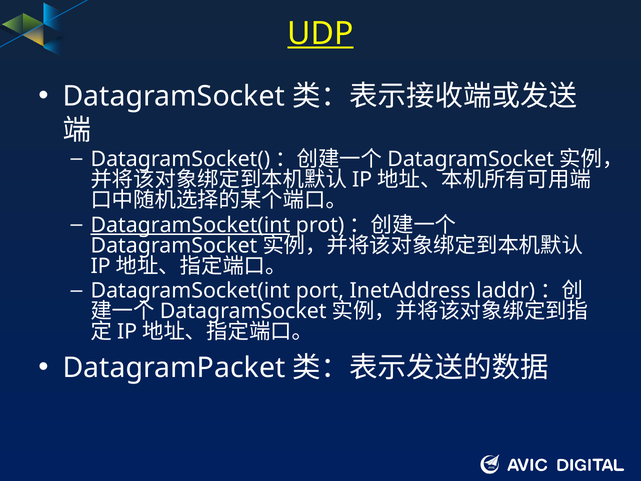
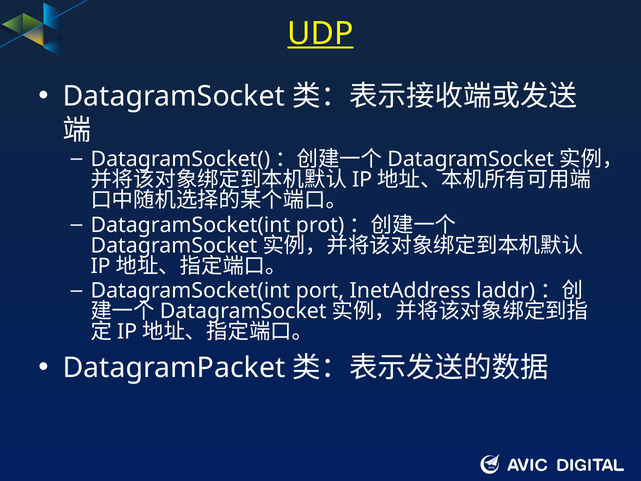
DatagramSocket(int at (190, 225) underline: present -> none
